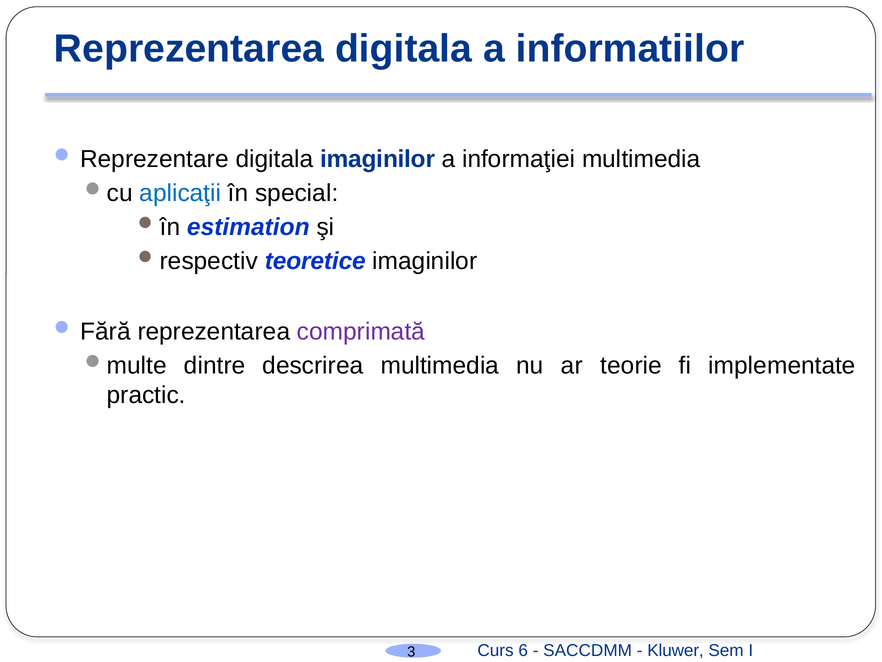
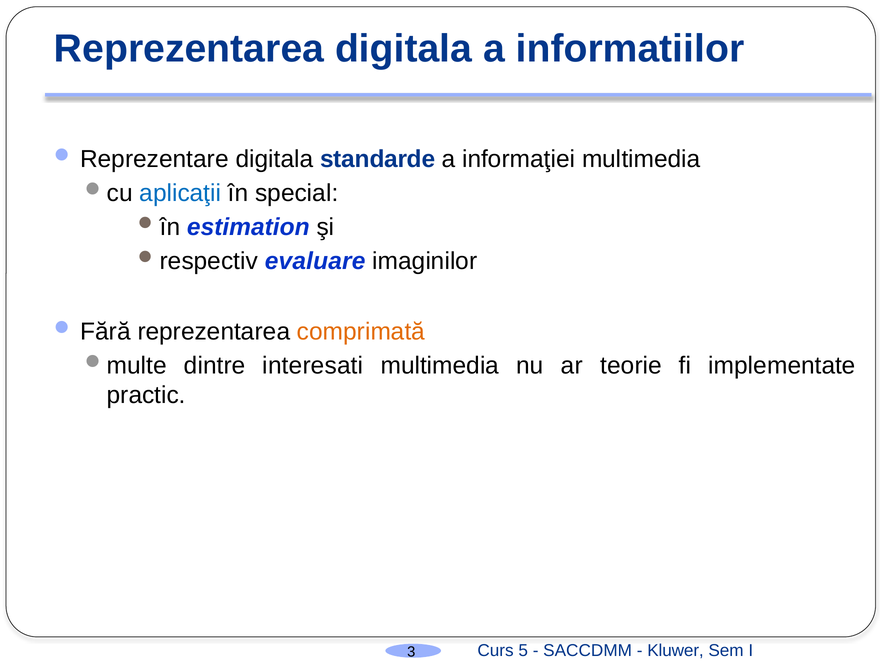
digitala imaginilor: imaginilor -> standarde
teoretice: teoretice -> evaluare
comprimată colour: purple -> orange
descrirea: descrirea -> interesati
6: 6 -> 5
